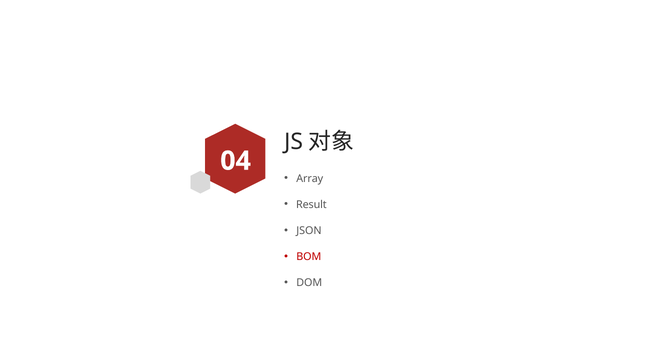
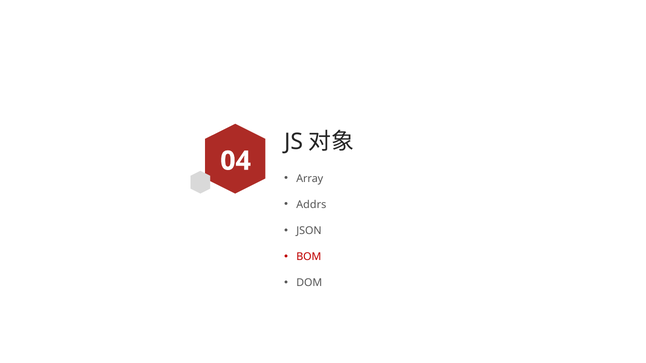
Result: Result -> Addrs
